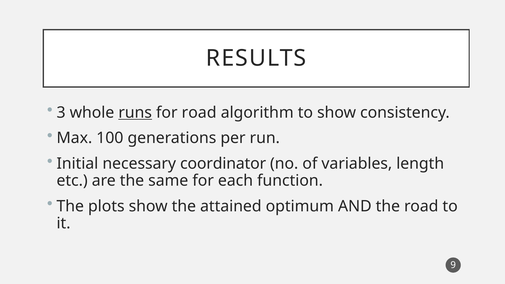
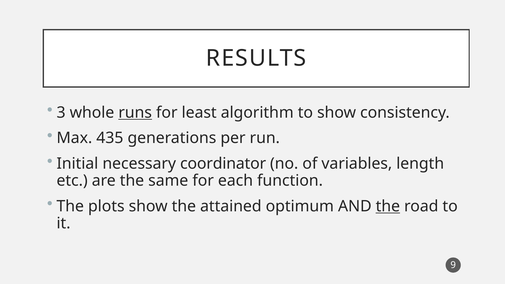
for road: road -> least
100: 100 -> 435
the at (388, 206) underline: none -> present
